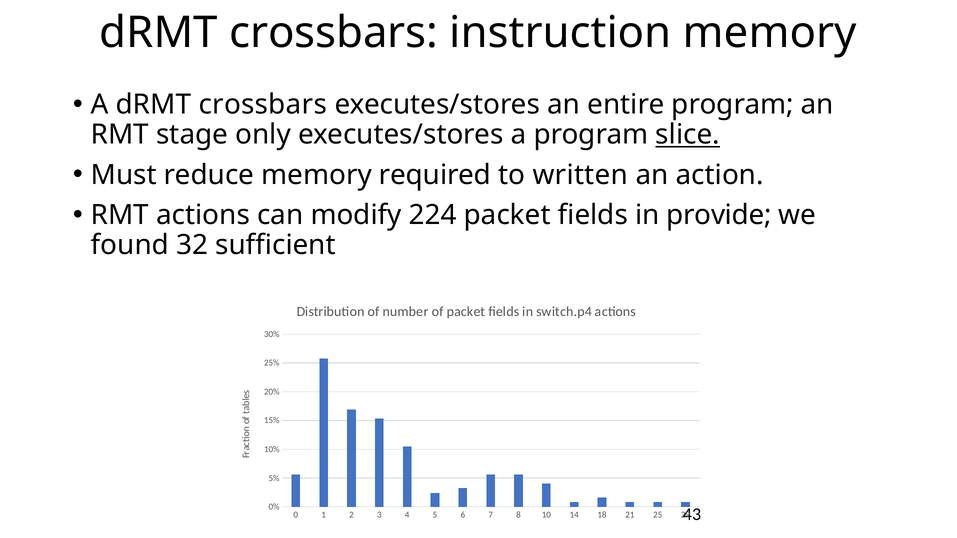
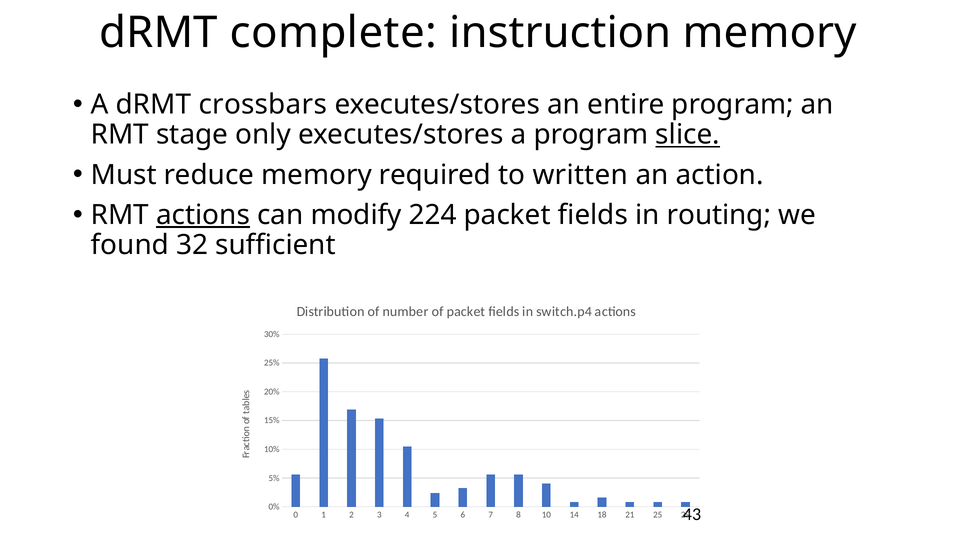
crossbars at (334, 33): crossbars -> complete
actions at (203, 215) underline: none -> present
provide: provide -> routing
